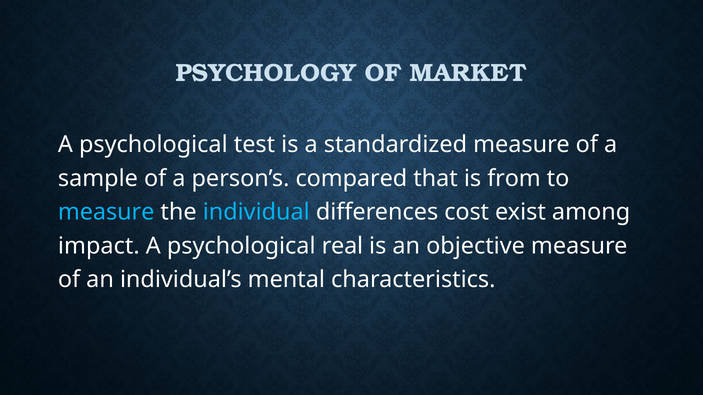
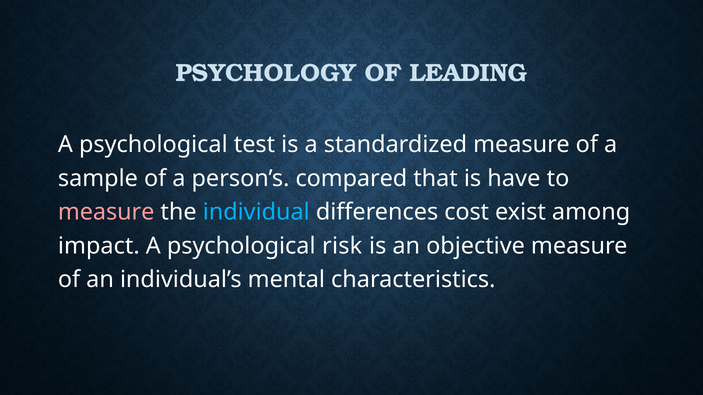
MARKET: MARKET -> LEADING
from: from -> have
measure at (106, 212) colour: light blue -> pink
real: real -> risk
